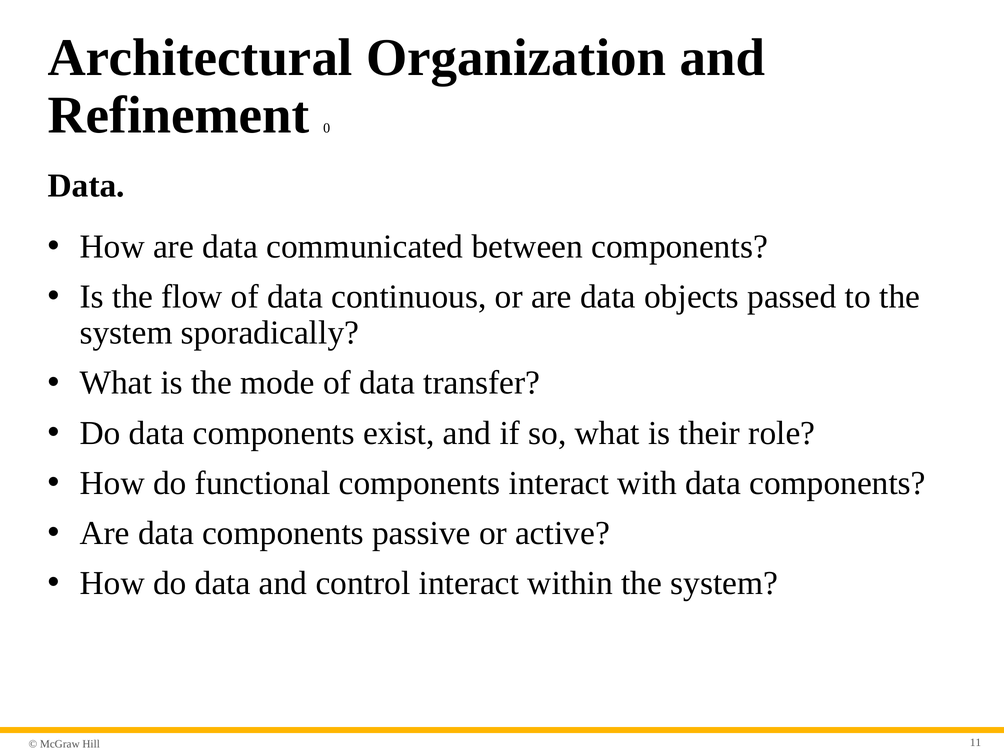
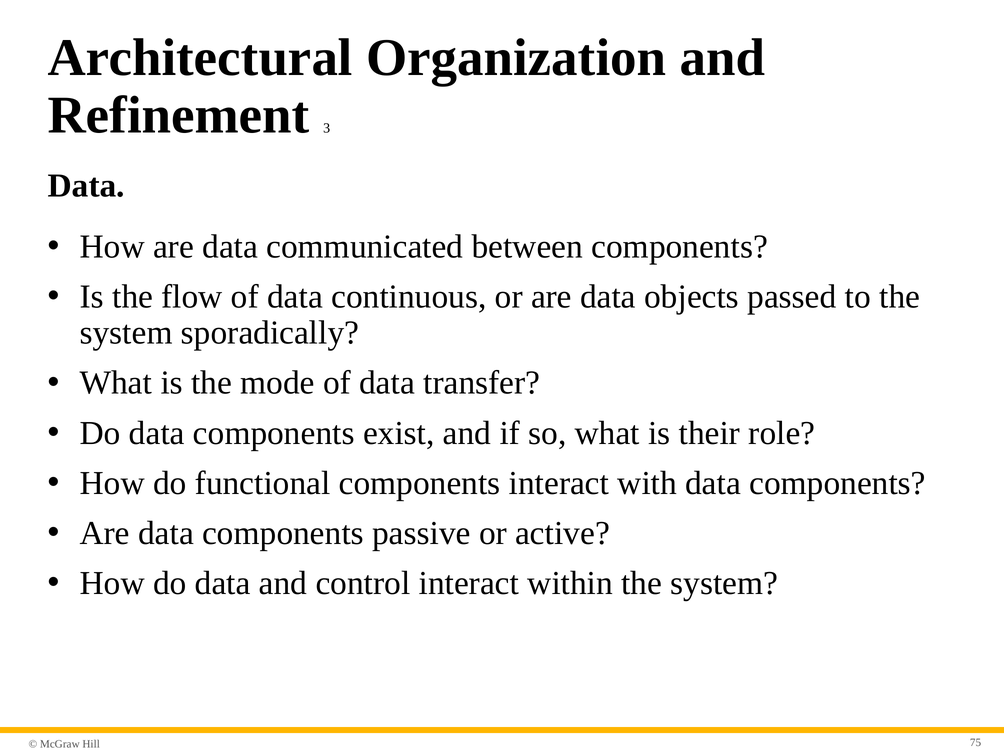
0: 0 -> 3
11: 11 -> 75
